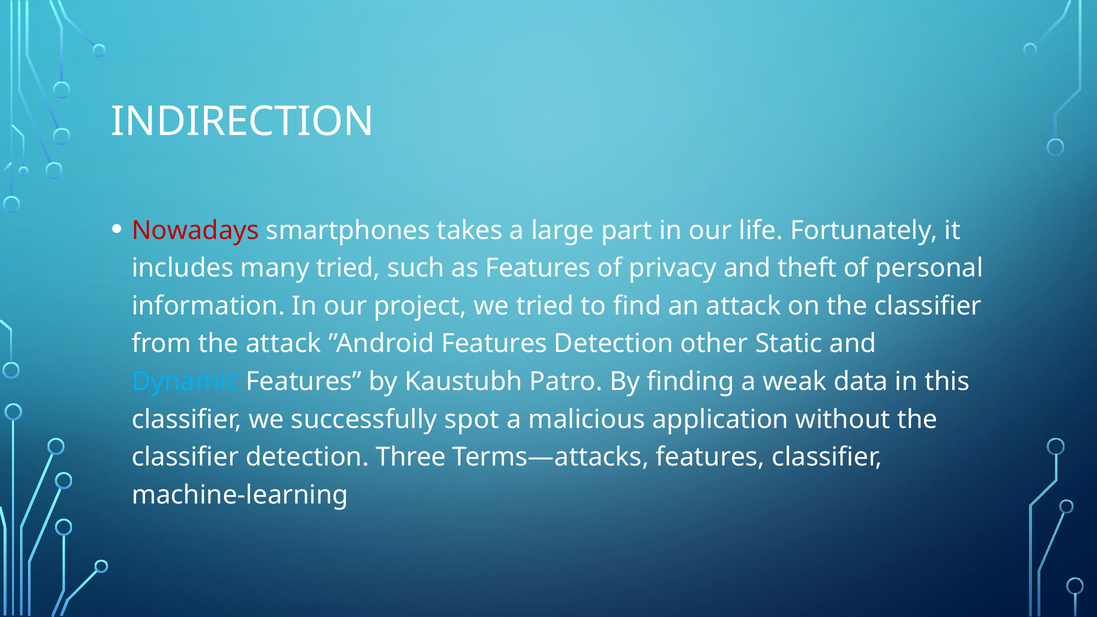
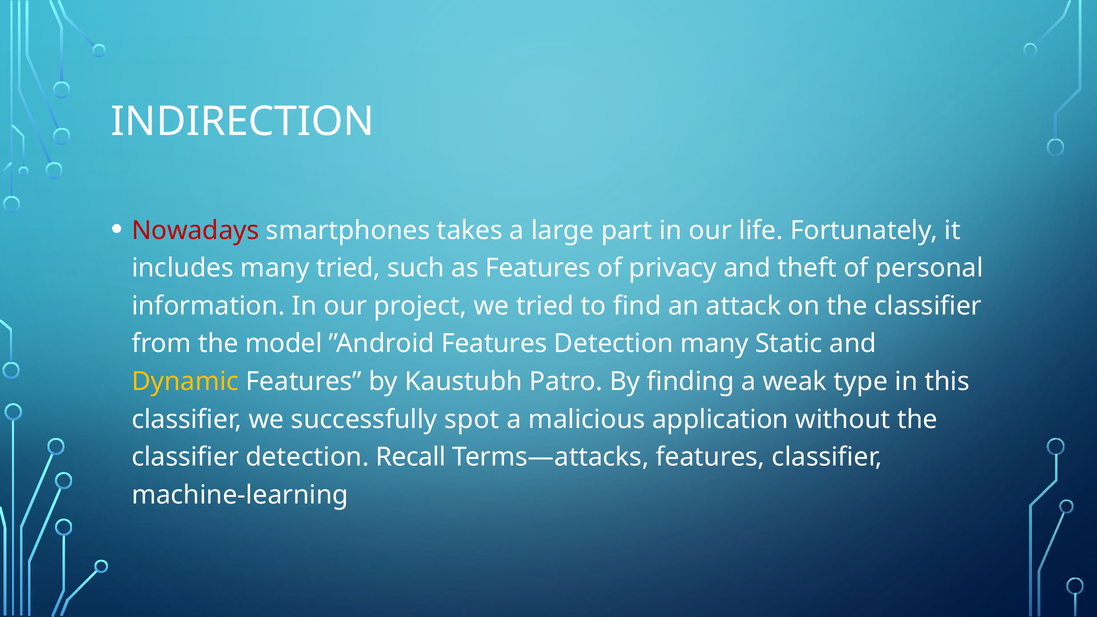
the attack: attack -> model
Detection other: other -> many
Dynamic colour: light blue -> yellow
data: data -> type
Three: Three -> Recall
